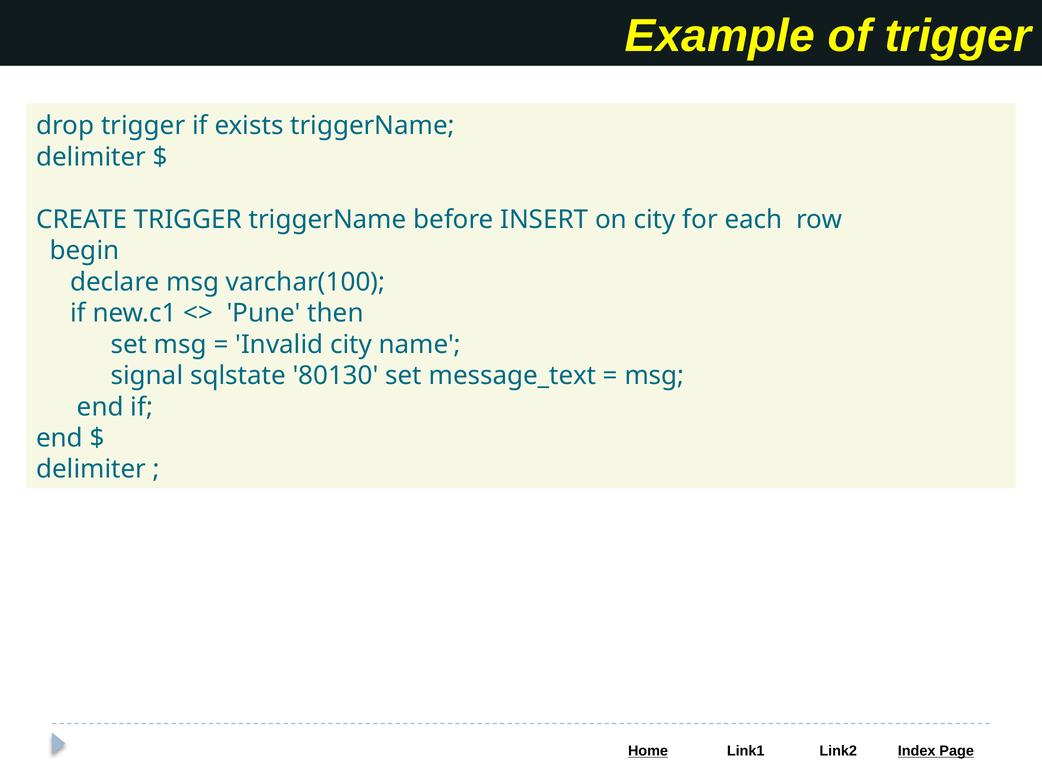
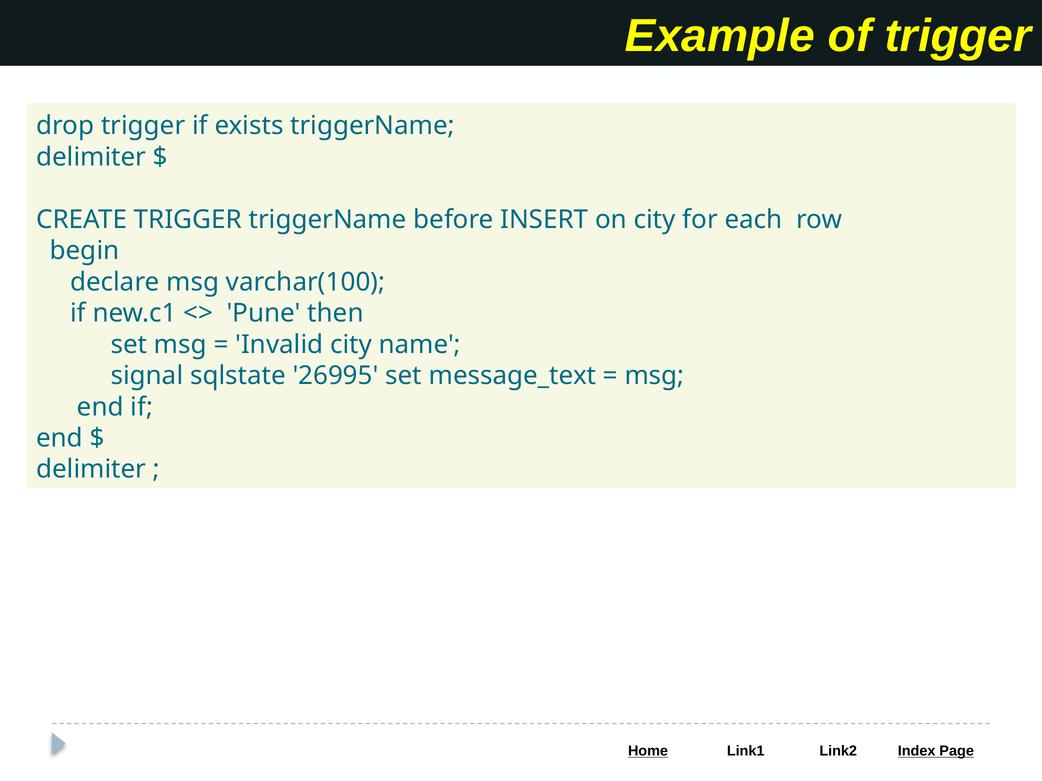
80130: 80130 -> 26995
